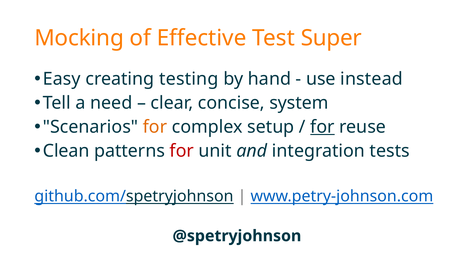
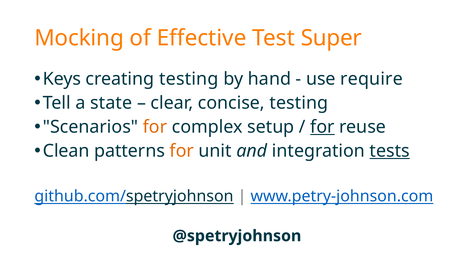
Easy: Easy -> Keys
instead: instead -> require
need: need -> state
concise system: system -> testing
for at (182, 151) colour: red -> orange
tests underline: none -> present
